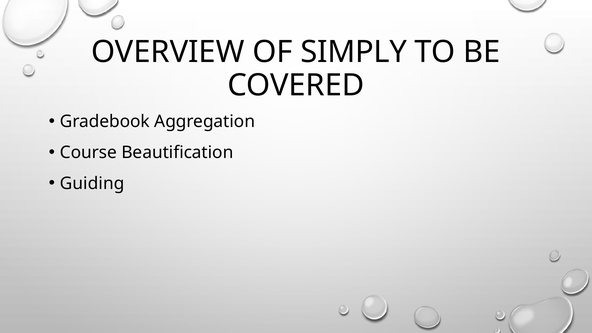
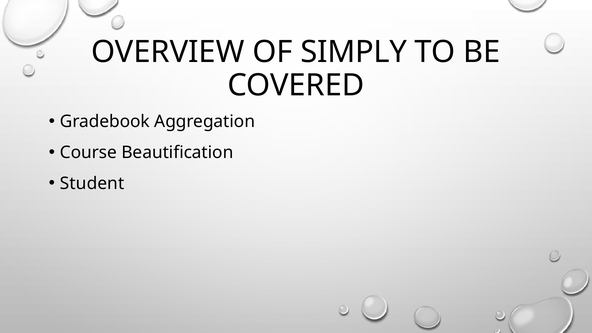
Guiding: Guiding -> Student
